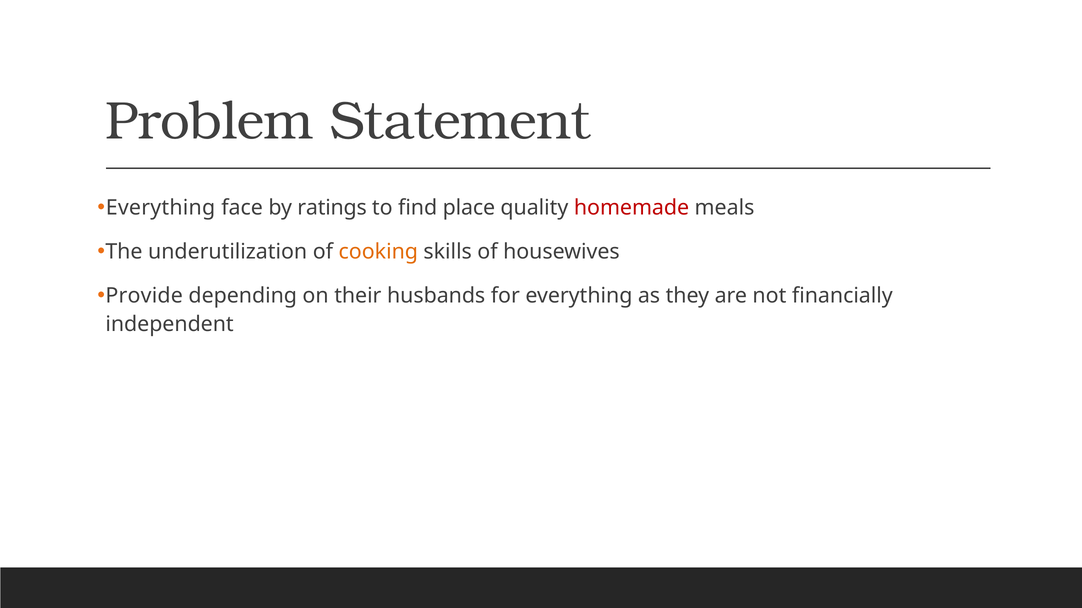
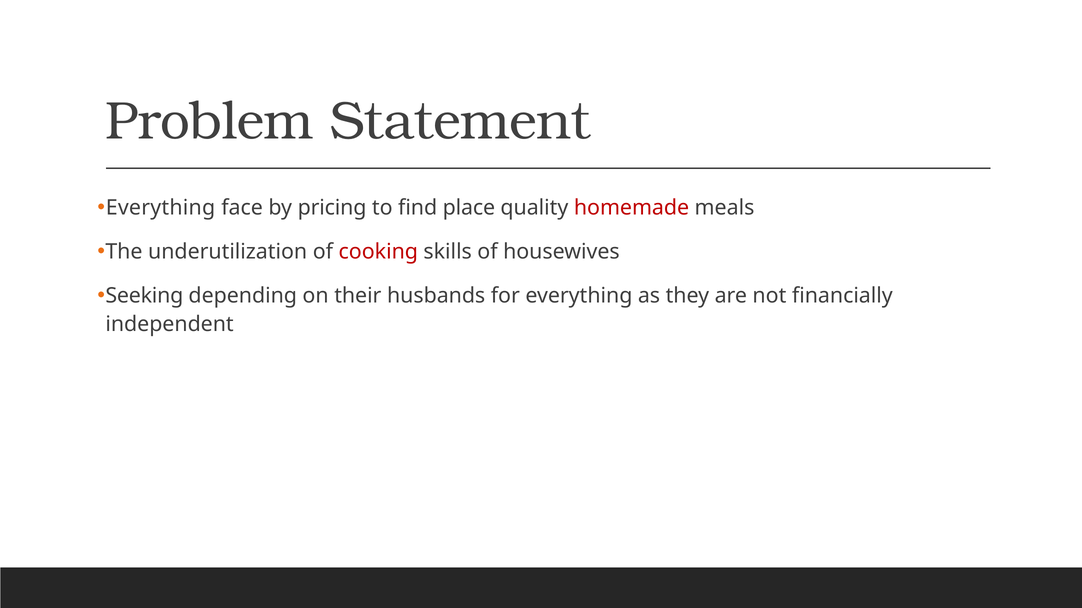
ratings: ratings -> pricing
cooking colour: orange -> red
Provide: Provide -> Seeking
